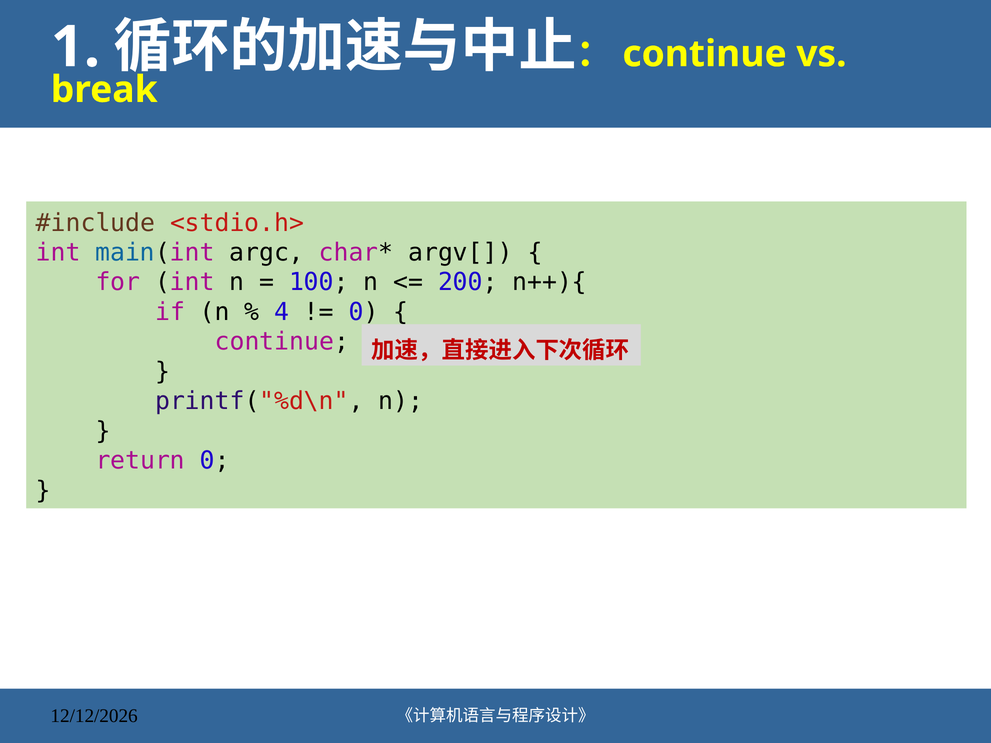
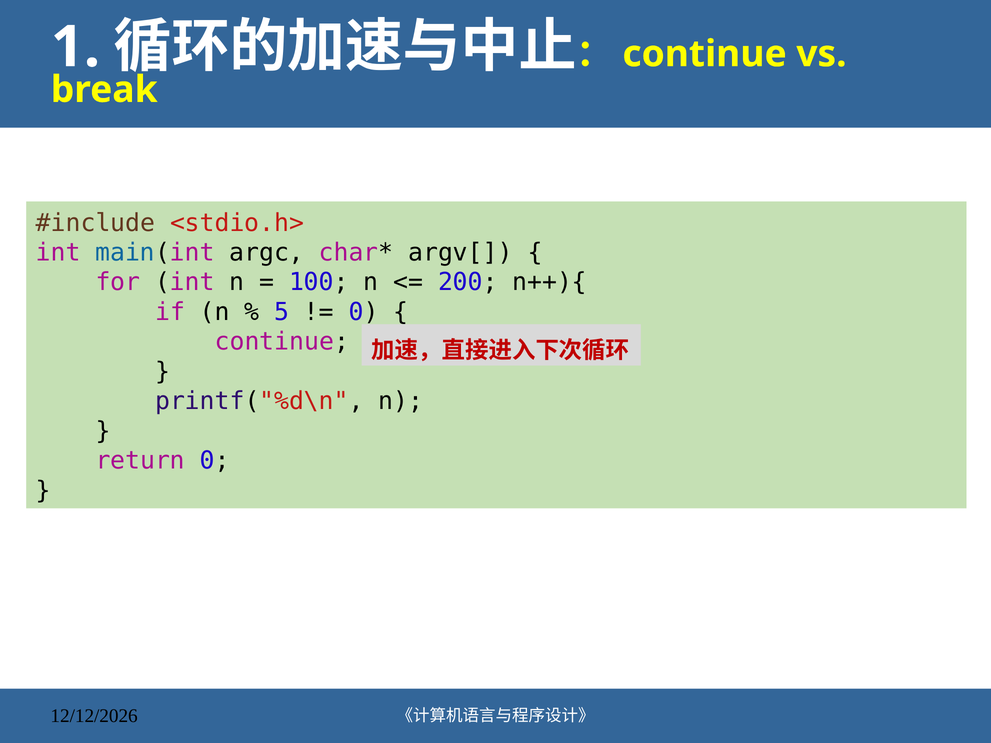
4: 4 -> 5
